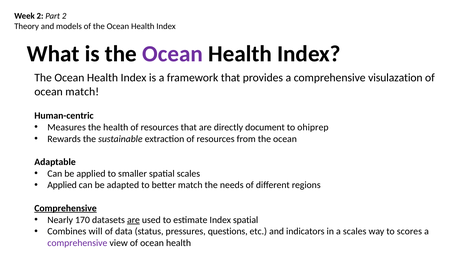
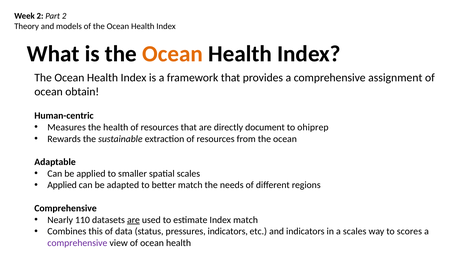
Ocean at (172, 54) colour: purple -> orange
visulazation: visulazation -> assignment
ocean match: match -> obtain
Comprehensive at (66, 209) underline: present -> none
170: 170 -> 110
Index spatial: spatial -> match
will: will -> this
pressures questions: questions -> indicators
